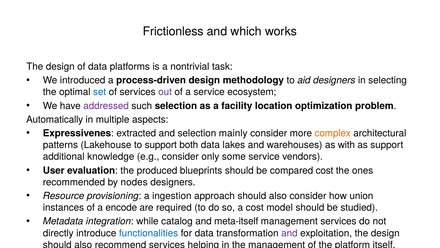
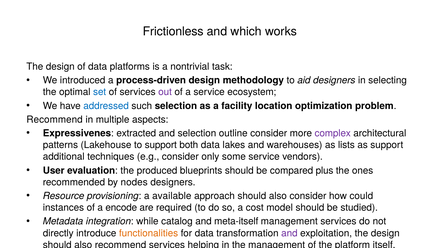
addressed colour: purple -> blue
Automatically at (55, 119): Automatically -> Recommend
mainly: mainly -> outline
complex colour: orange -> purple
with: with -> lists
knowledge: knowledge -> techniques
compared cost: cost -> plus
ingestion: ingestion -> available
union: union -> could
functionalities colour: blue -> orange
